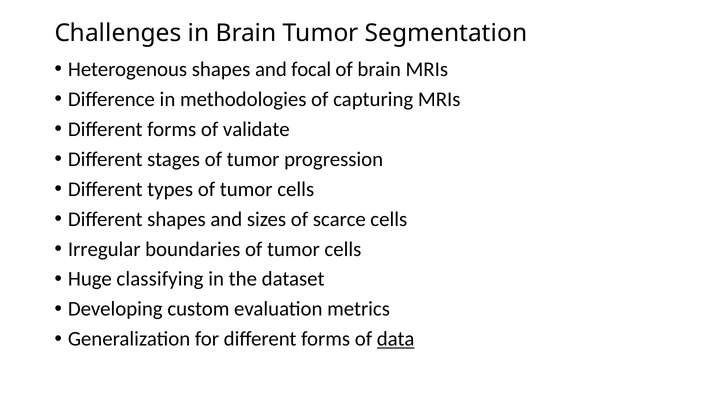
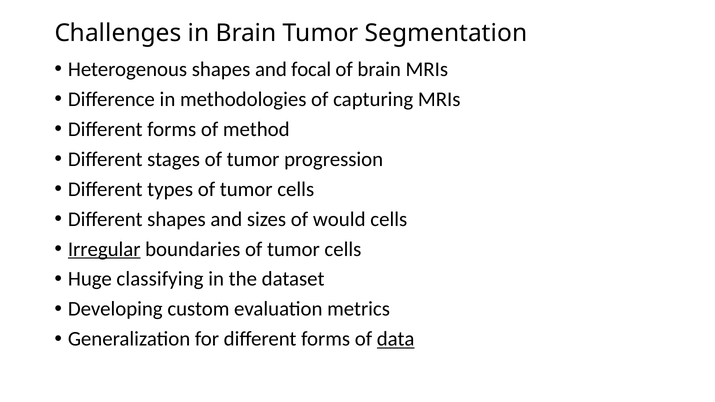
validate: validate -> method
scarce: scarce -> would
Irregular underline: none -> present
